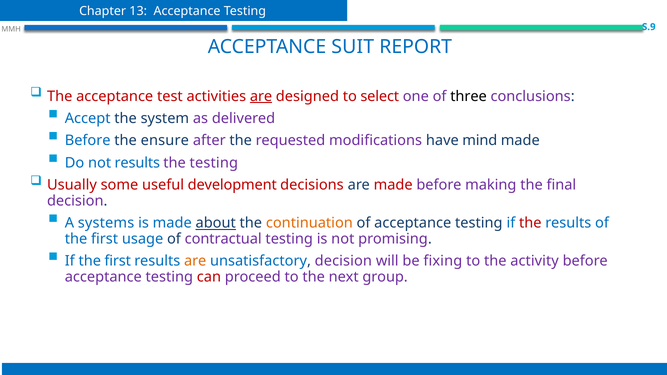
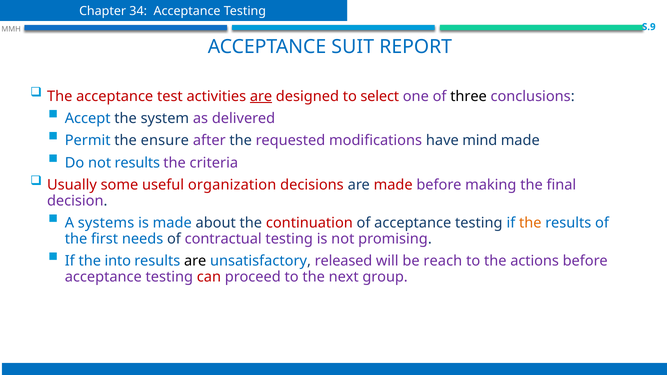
13: 13 -> 34
Before at (88, 141): Before -> Permit
the testing: testing -> criteria
development: development -> organization
about underline: present -> none
continuation colour: orange -> red
the at (530, 223) colour: red -> orange
usage: usage -> needs
If the first: first -> into
are at (195, 261) colour: orange -> black
unsatisfactory decision: decision -> released
fixing: fixing -> reach
activity: activity -> actions
